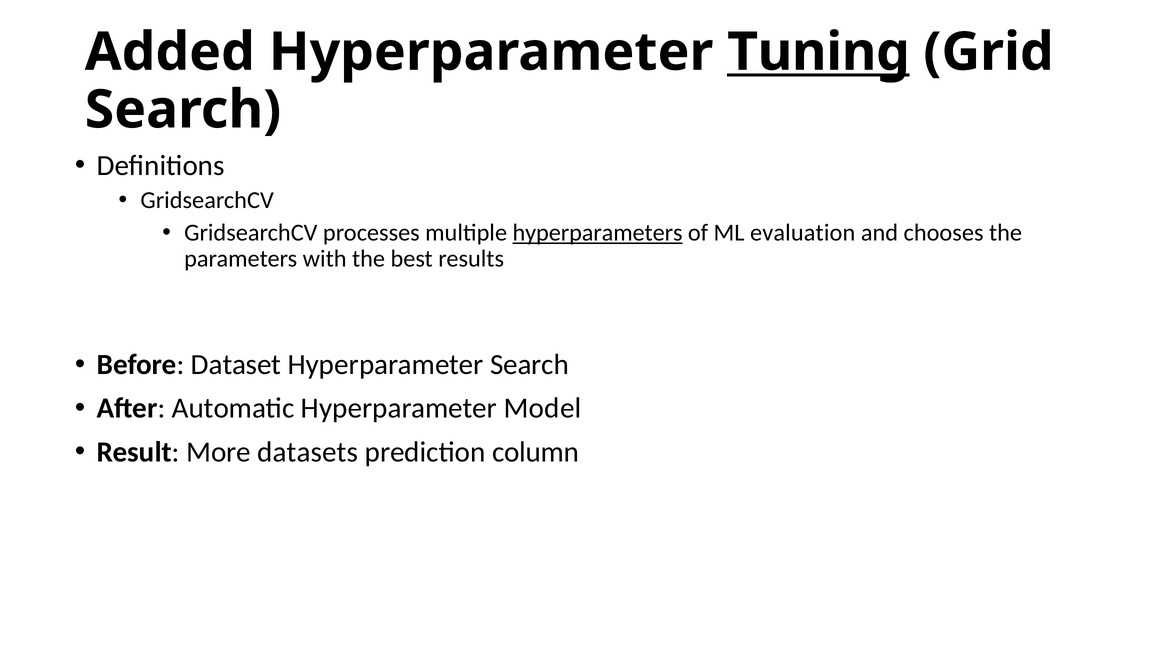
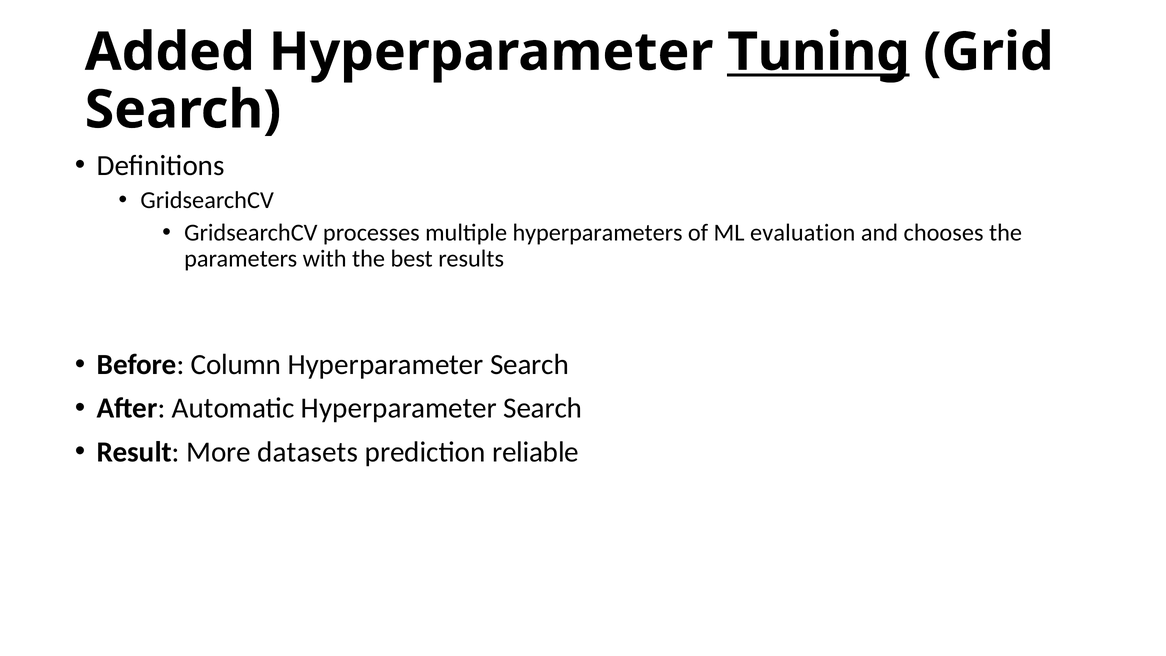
hyperparameters underline: present -> none
Dataset: Dataset -> Column
Automatic Hyperparameter Model: Model -> Search
column: column -> reliable
